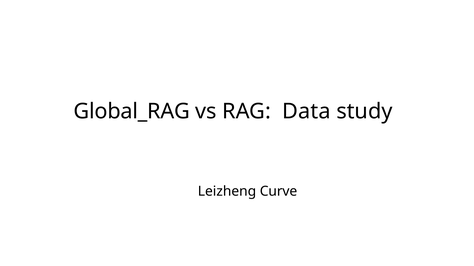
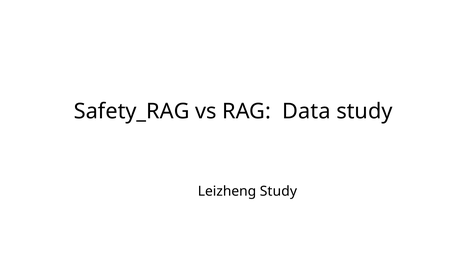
Global_RAG: Global_RAG -> Safety_RAG
Leizheng Curve: Curve -> Study
